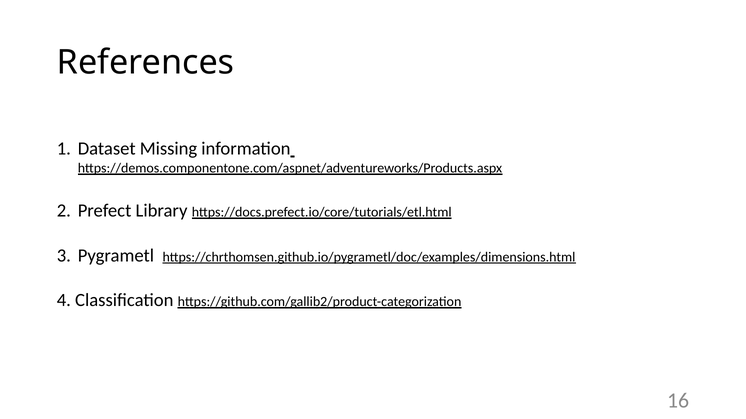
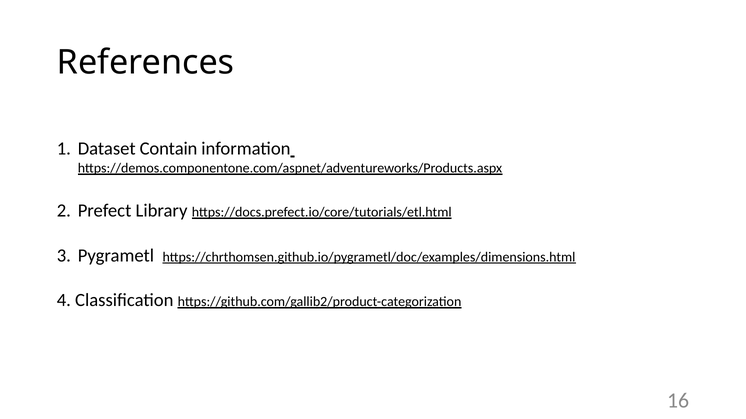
Missing: Missing -> Contain
